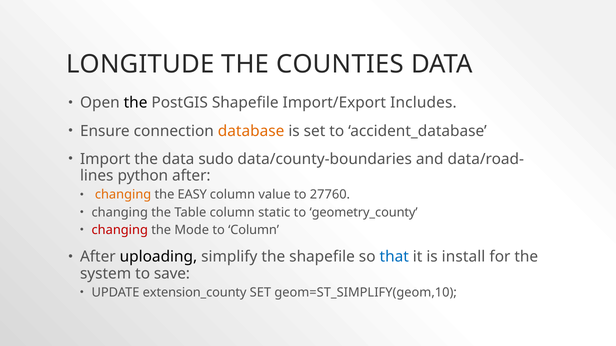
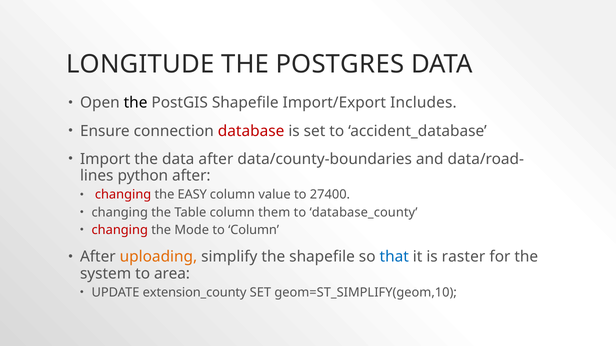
COUNTIES: COUNTIES -> POSTGRES
database colour: orange -> red
data sudo: sudo -> after
changing at (123, 195) colour: orange -> red
27760: 27760 -> 27400
static: static -> them
geometry_county: geometry_county -> database_county
uploading colour: black -> orange
install: install -> raster
save: save -> area
